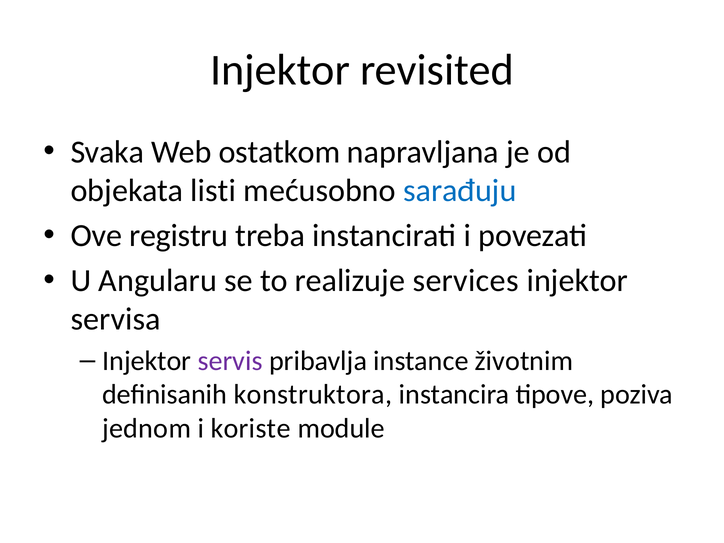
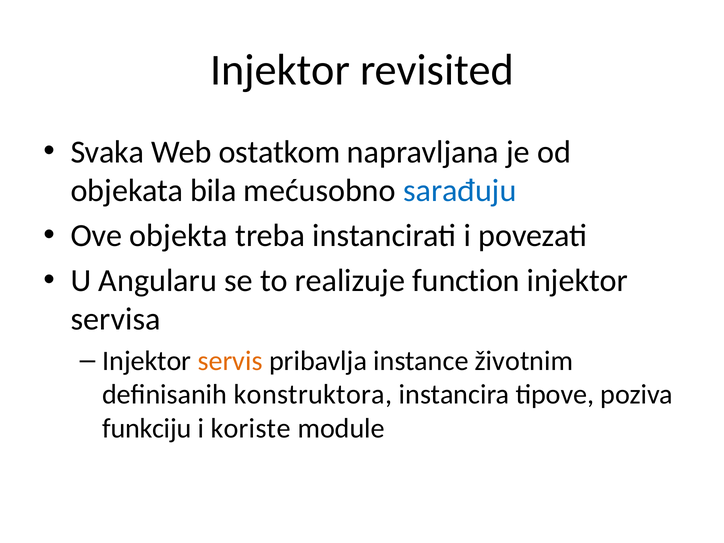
listi: listi -> bila
registru: registru -> objekta
services: services -> function
servis colour: purple -> orange
jednom: jednom -> funkciju
